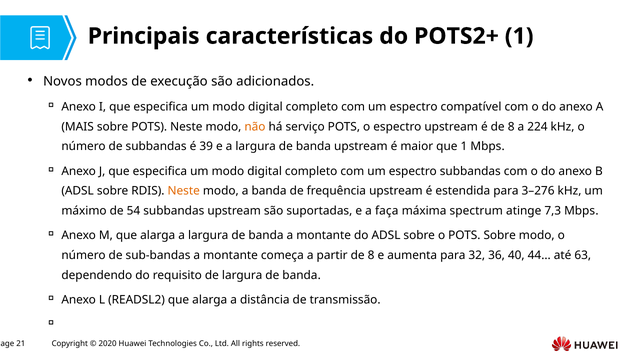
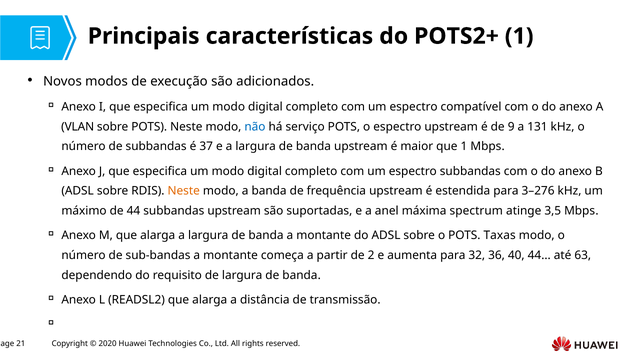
MAIS: MAIS -> VLAN
não colour: orange -> blue
é de 8: 8 -> 9
224: 224 -> 131
39: 39 -> 37
de 54: 54 -> 44
faça: faça -> anel
7,3: 7,3 -> 3,5
POTS Sobre: Sobre -> Taxas
partir de 8: 8 -> 2
